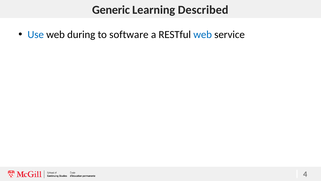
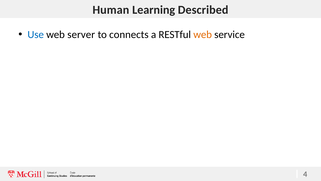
Generic: Generic -> Human
during: during -> server
software: software -> connects
web at (203, 34) colour: blue -> orange
